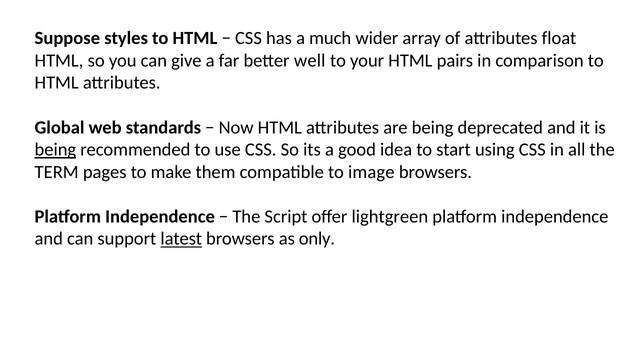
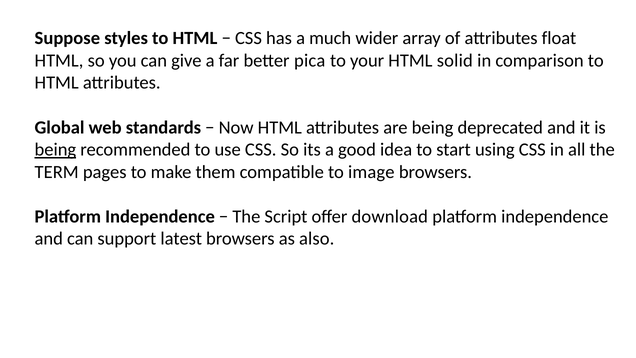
well: well -> pica
pairs: pairs -> solid
lightgreen: lightgreen -> download
latest underline: present -> none
only: only -> also
